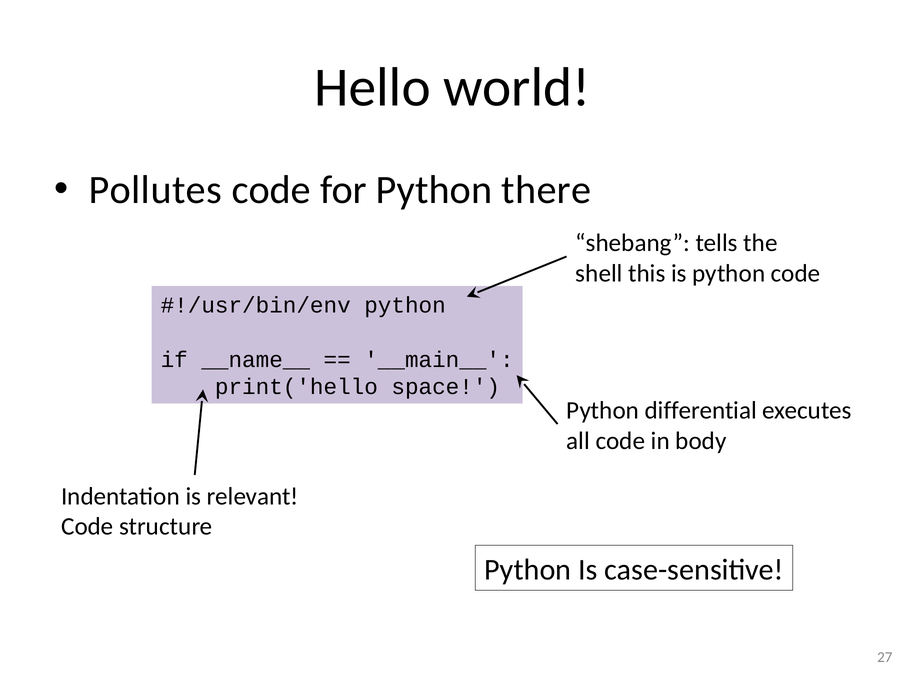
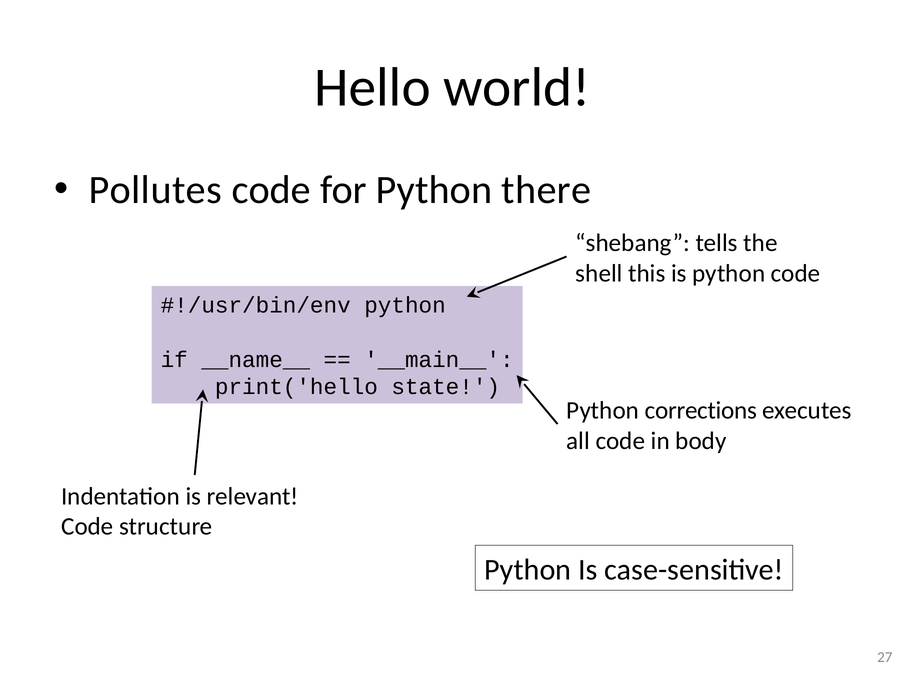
space: space -> state
differential: differential -> corrections
